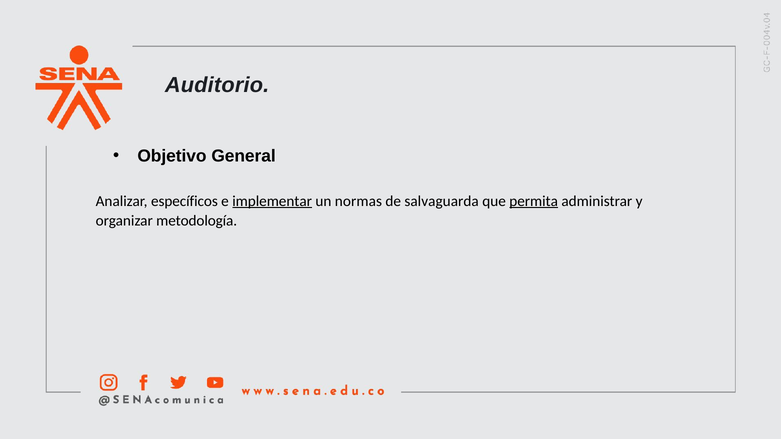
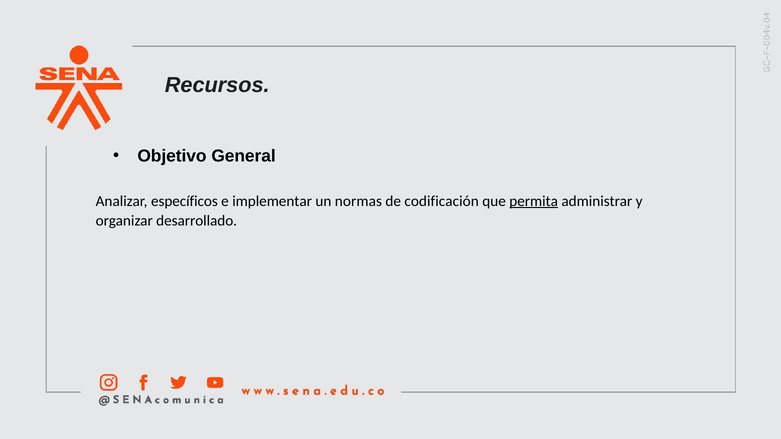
Auditorio: Auditorio -> Recursos
implementar underline: present -> none
salvaguarda: salvaguarda -> codificación
metodología: metodología -> desarrollado
